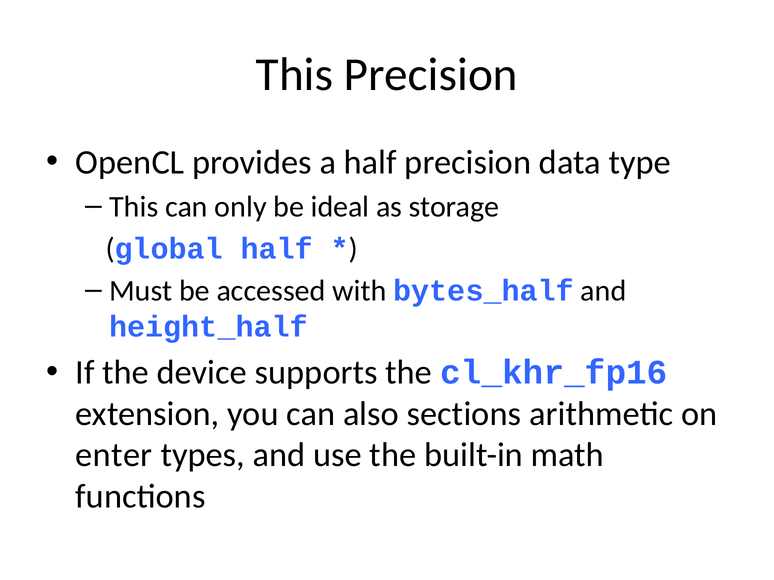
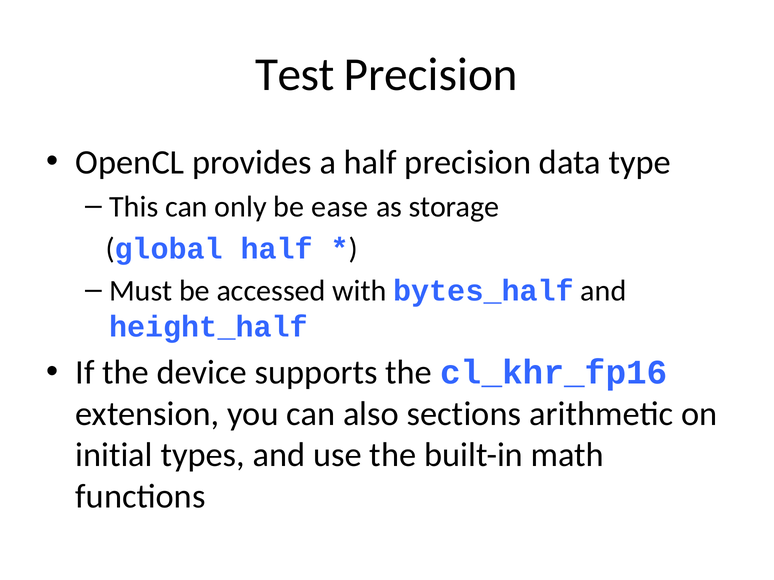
This at (295, 75): This -> Test
ideal: ideal -> ease
enter: enter -> initial
